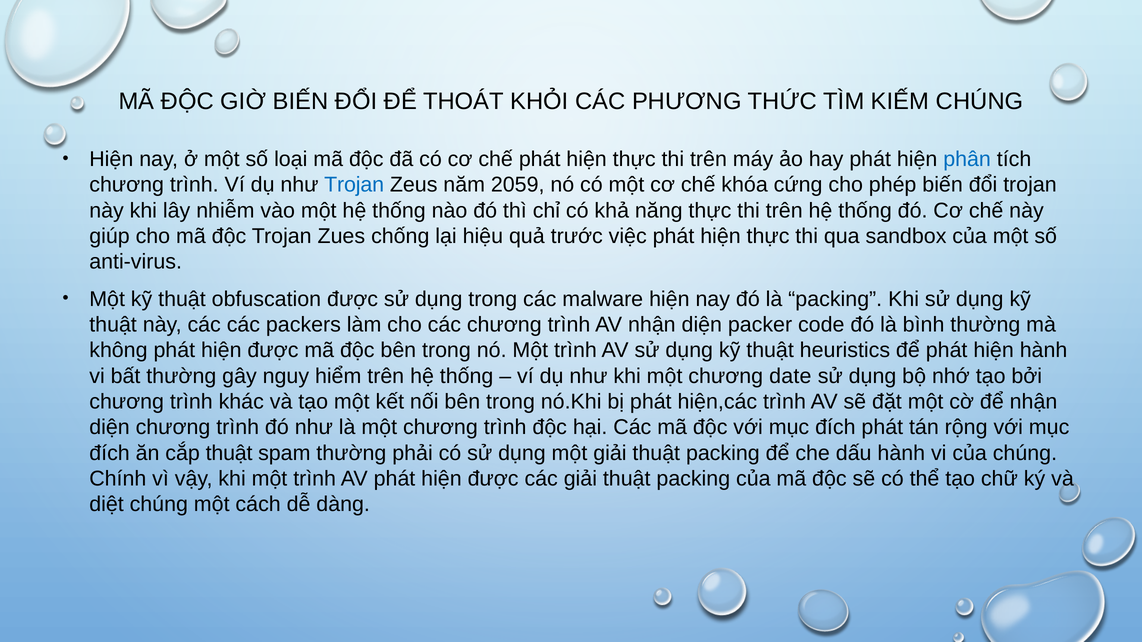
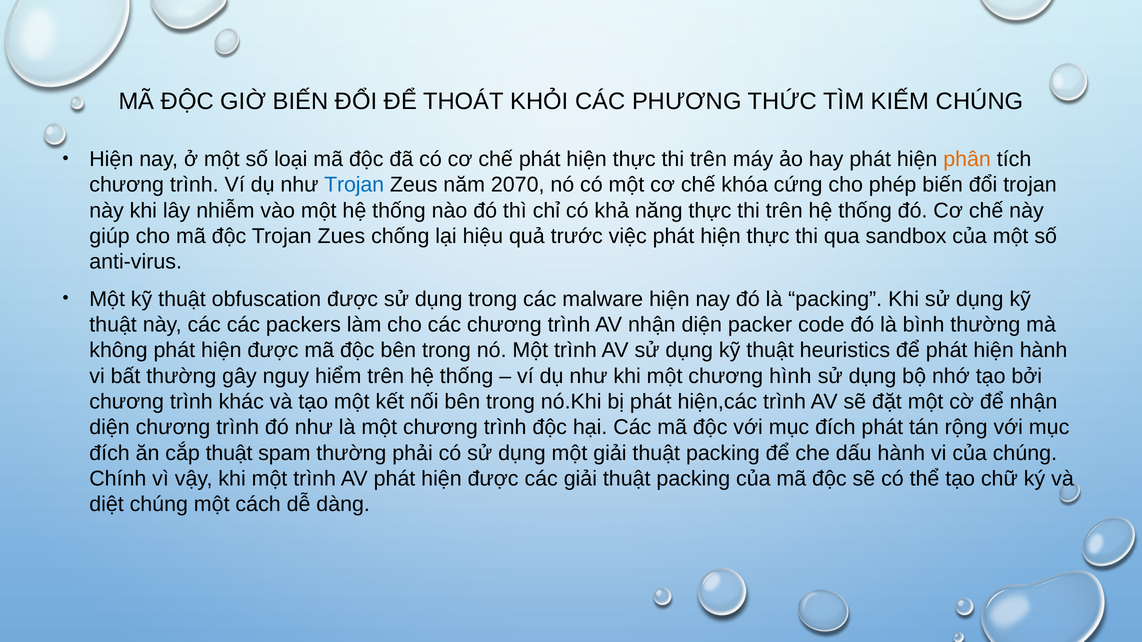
phân colour: blue -> orange
2059: 2059 -> 2070
date: date -> hình
